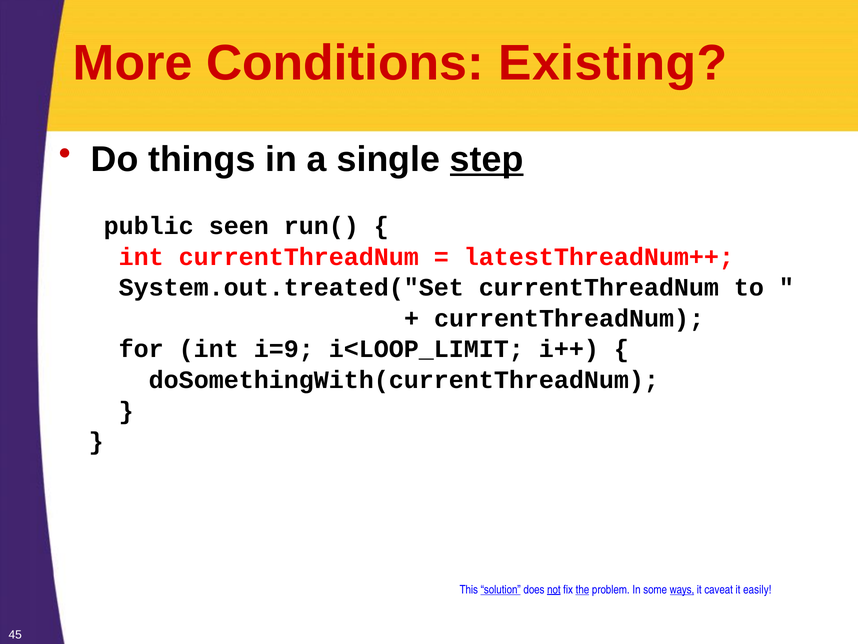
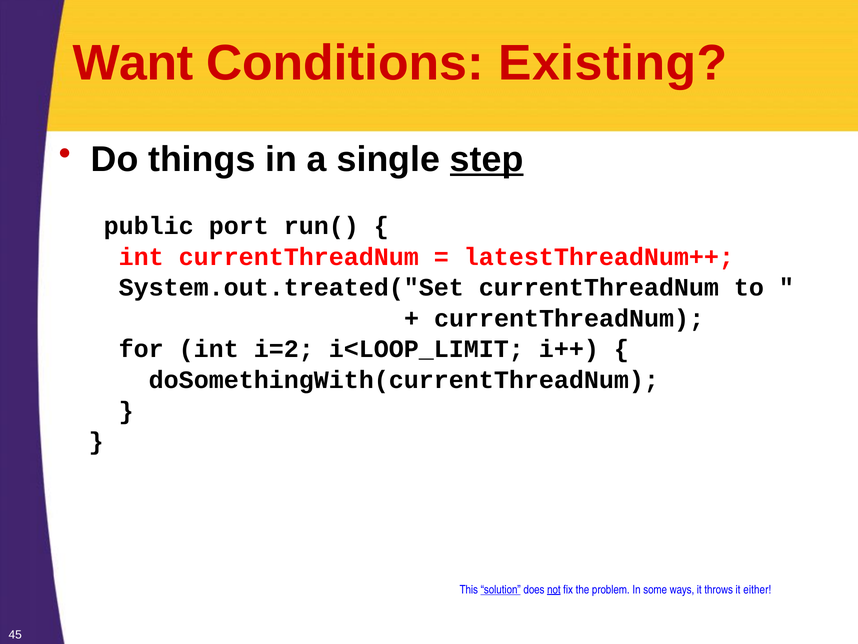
More: More -> Want
seen: seen -> port
i=9: i=9 -> i=2
the underline: present -> none
ways underline: present -> none
caveat: caveat -> throws
easily: easily -> either
